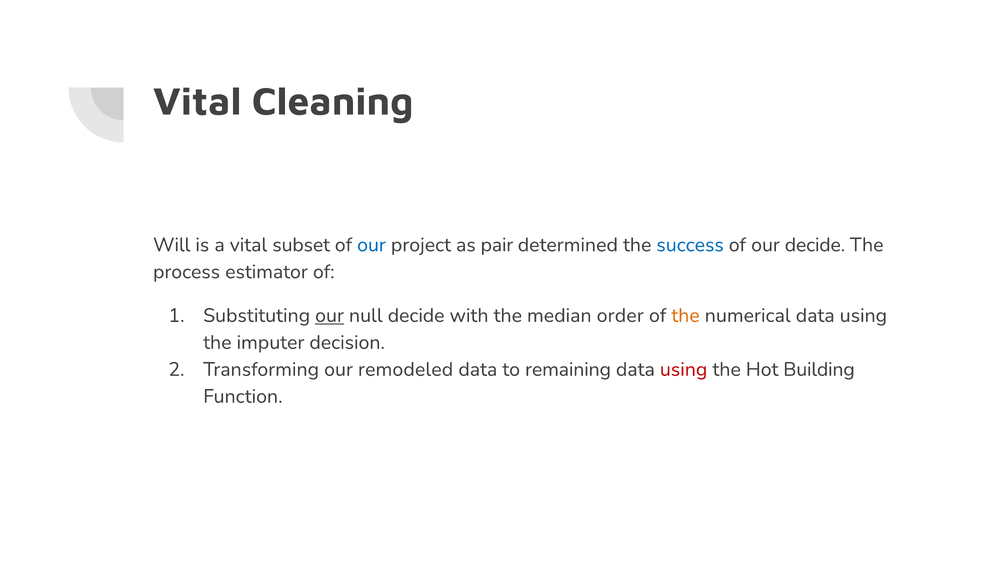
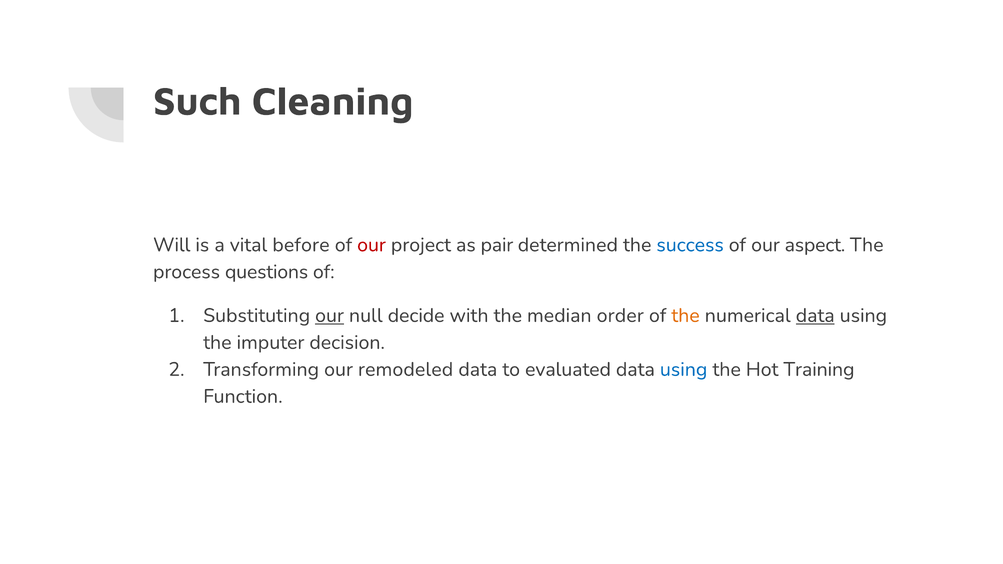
Vital at (197, 102): Vital -> Such
subset: subset -> before
our at (372, 245) colour: blue -> red
our decide: decide -> aspect
estimator: estimator -> questions
data at (815, 316) underline: none -> present
remaining: remaining -> evaluated
using at (684, 370) colour: red -> blue
Building: Building -> Training
